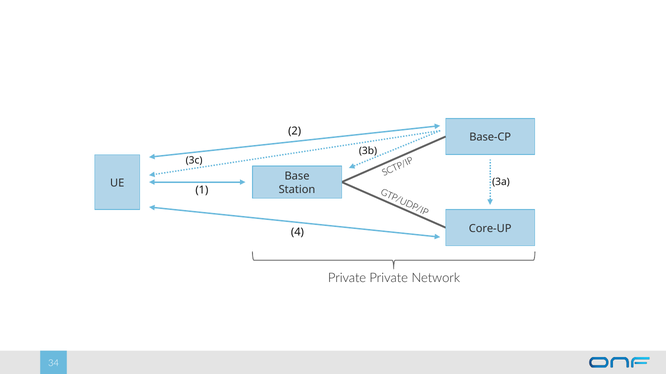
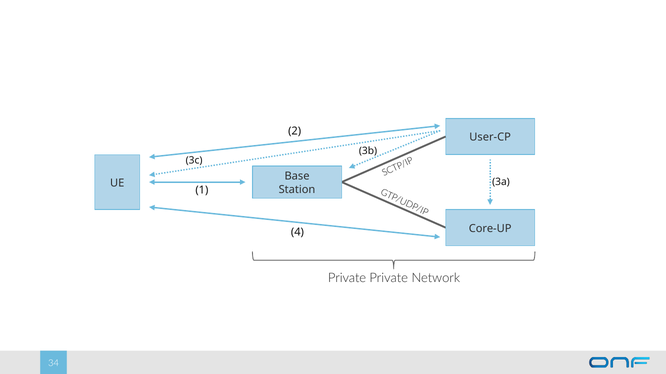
Base-CP: Base-CP -> User-CP
